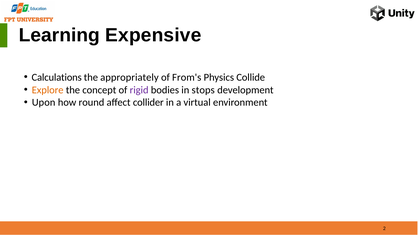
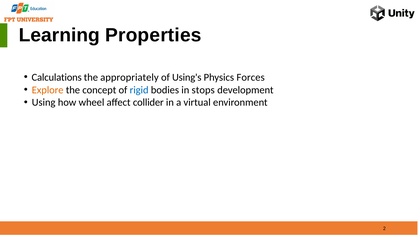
Expensive: Expensive -> Properties
From's: From's -> Using's
Collide: Collide -> Forces
rigid colour: purple -> blue
Upon: Upon -> Using
round: round -> wheel
